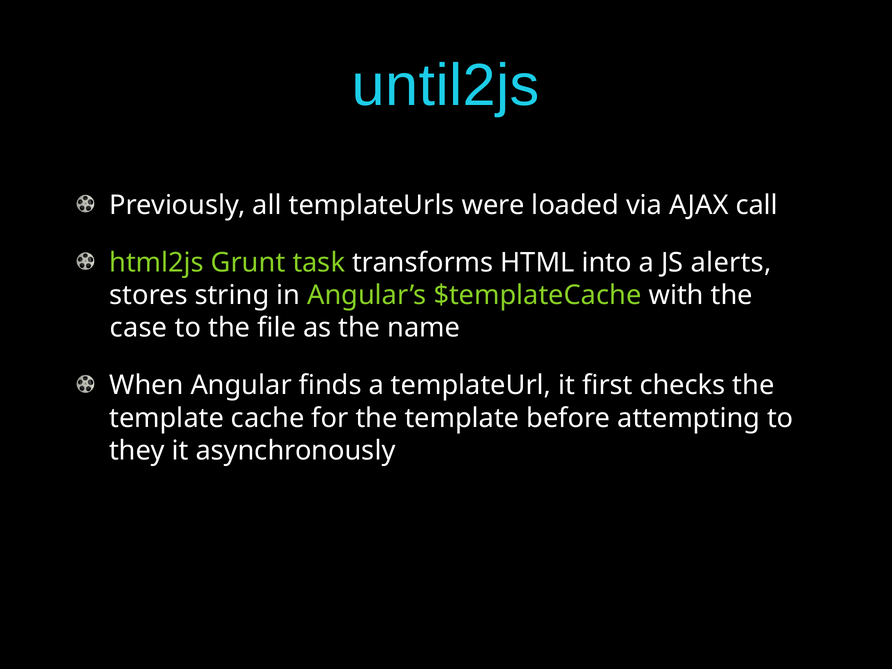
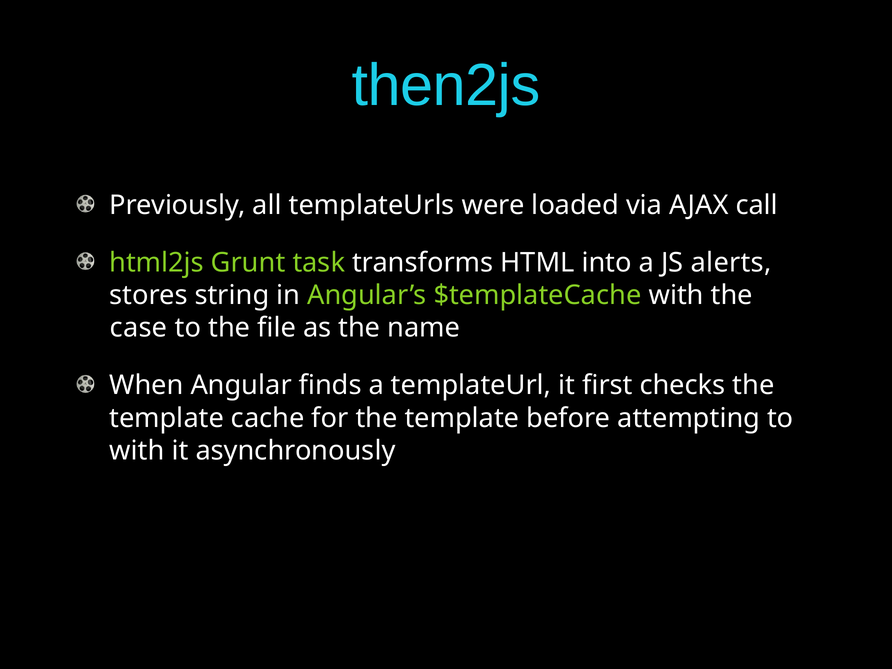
until2js: until2js -> then2js
they at (137, 451): they -> with
